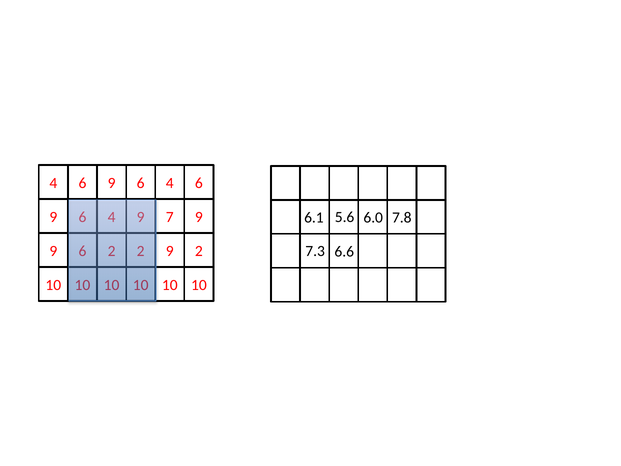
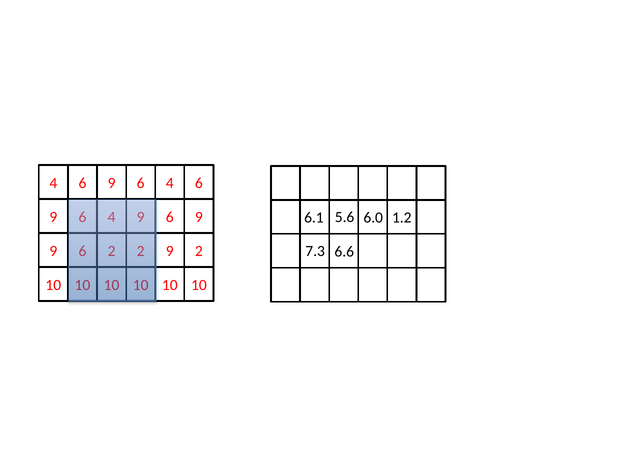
7 at (170, 217): 7 -> 6
7.8: 7.8 -> 1.2
